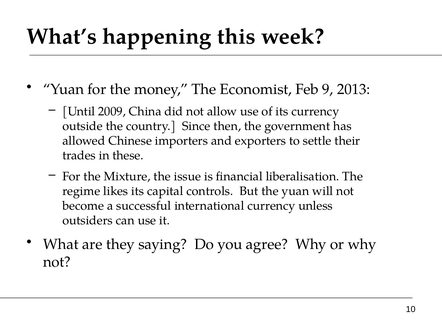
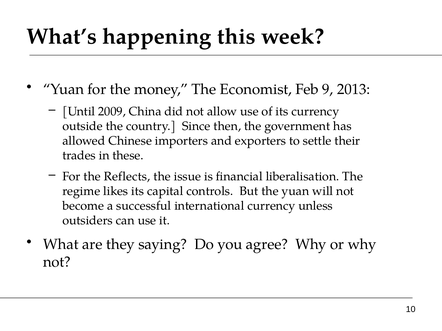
Mixture: Mixture -> Reflects
